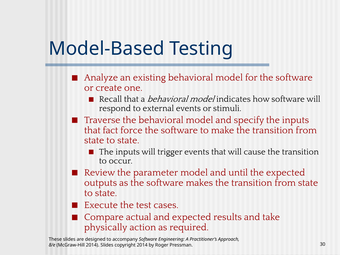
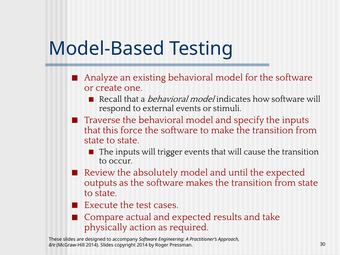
fact: fact -> this
parameter: parameter -> absolutely
